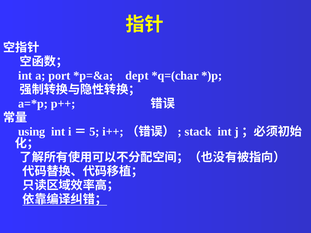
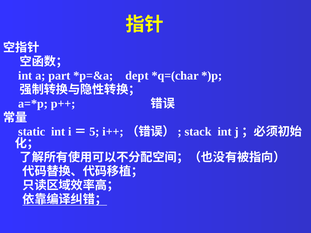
port: port -> part
using: using -> static
